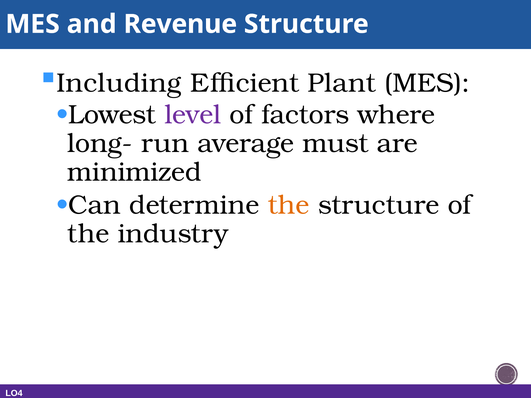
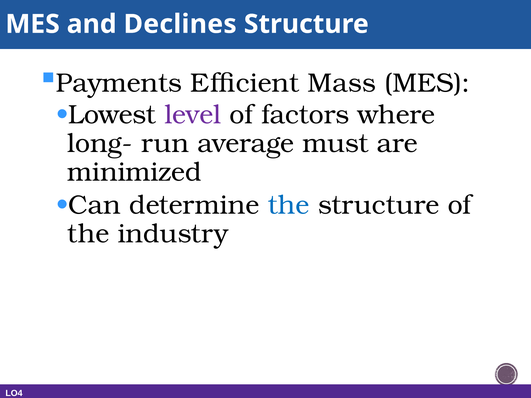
Revenue: Revenue -> Declines
Including: Including -> Payments
Plant: Plant -> Mass
the at (289, 205) colour: orange -> blue
